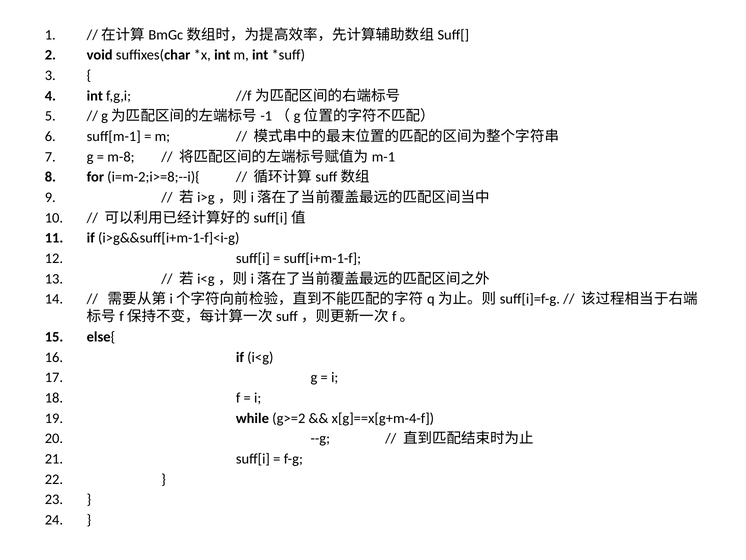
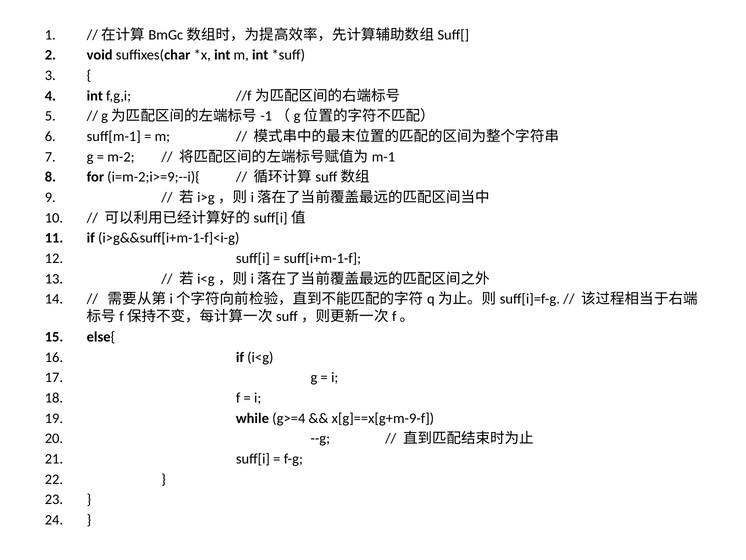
m-8: m-8 -> m-2
i=m-2;i>=8;--i){: i=m-2;i>=8;--i){ -> i=m-2;i>=9;--i){
g>=2: g>=2 -> g>=4
x[g]==x[g+m-4-f: x[g]==x[g+m-4-f -> x[g]==x[g+m-9-f
